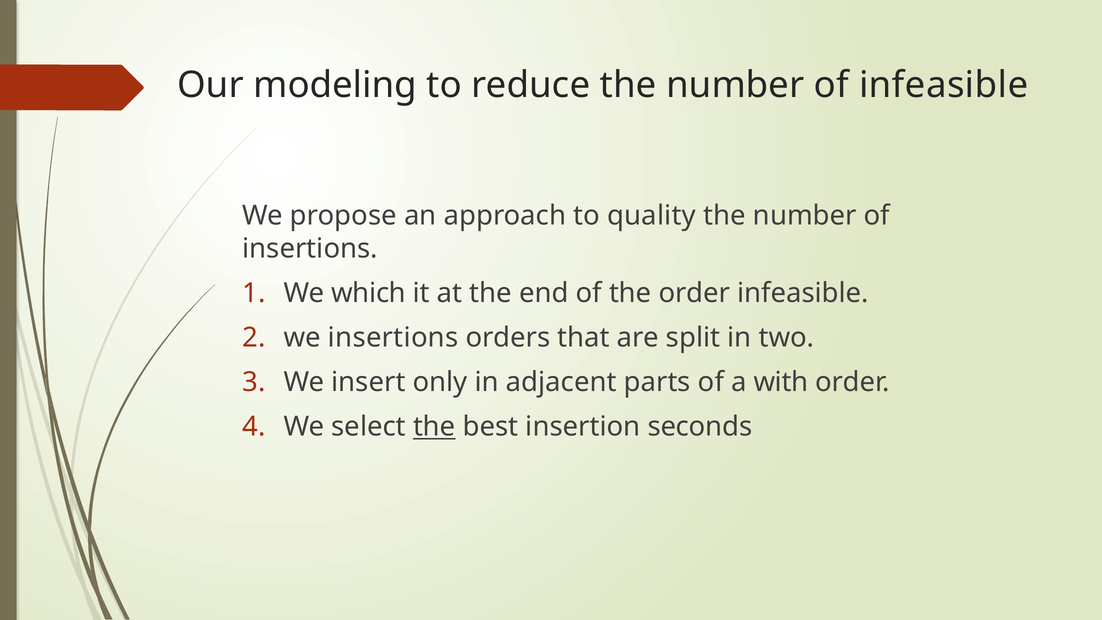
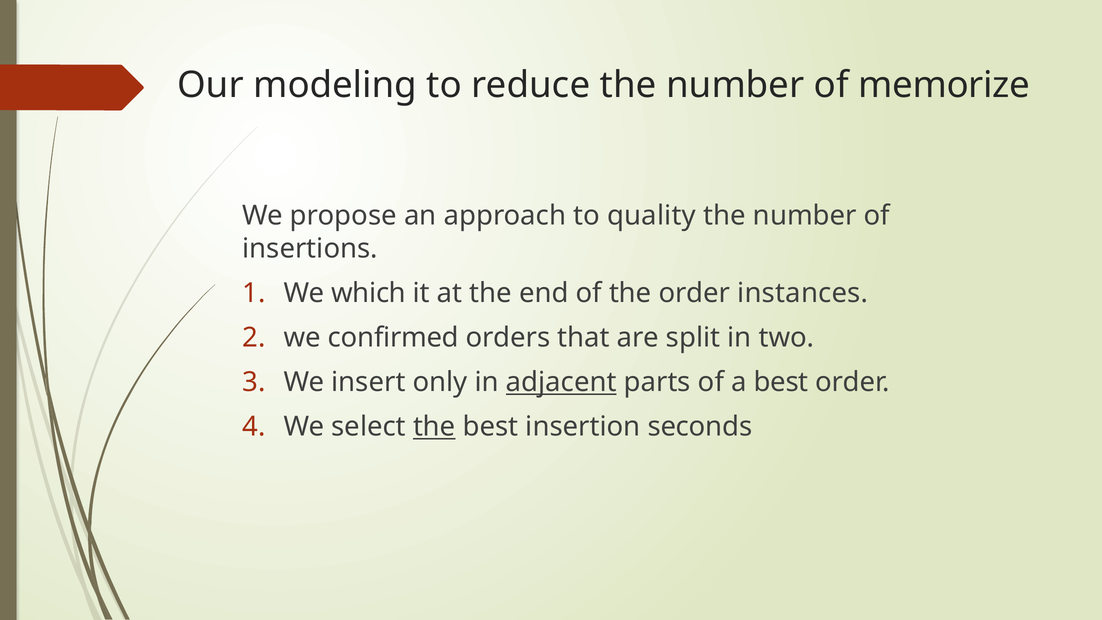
of infeasible: infeasible -> memorize
order infeasible: infeasible -> instances
we insertions: insertions -> confirmed
adjacent underline: none -> present
a with: with -> best
